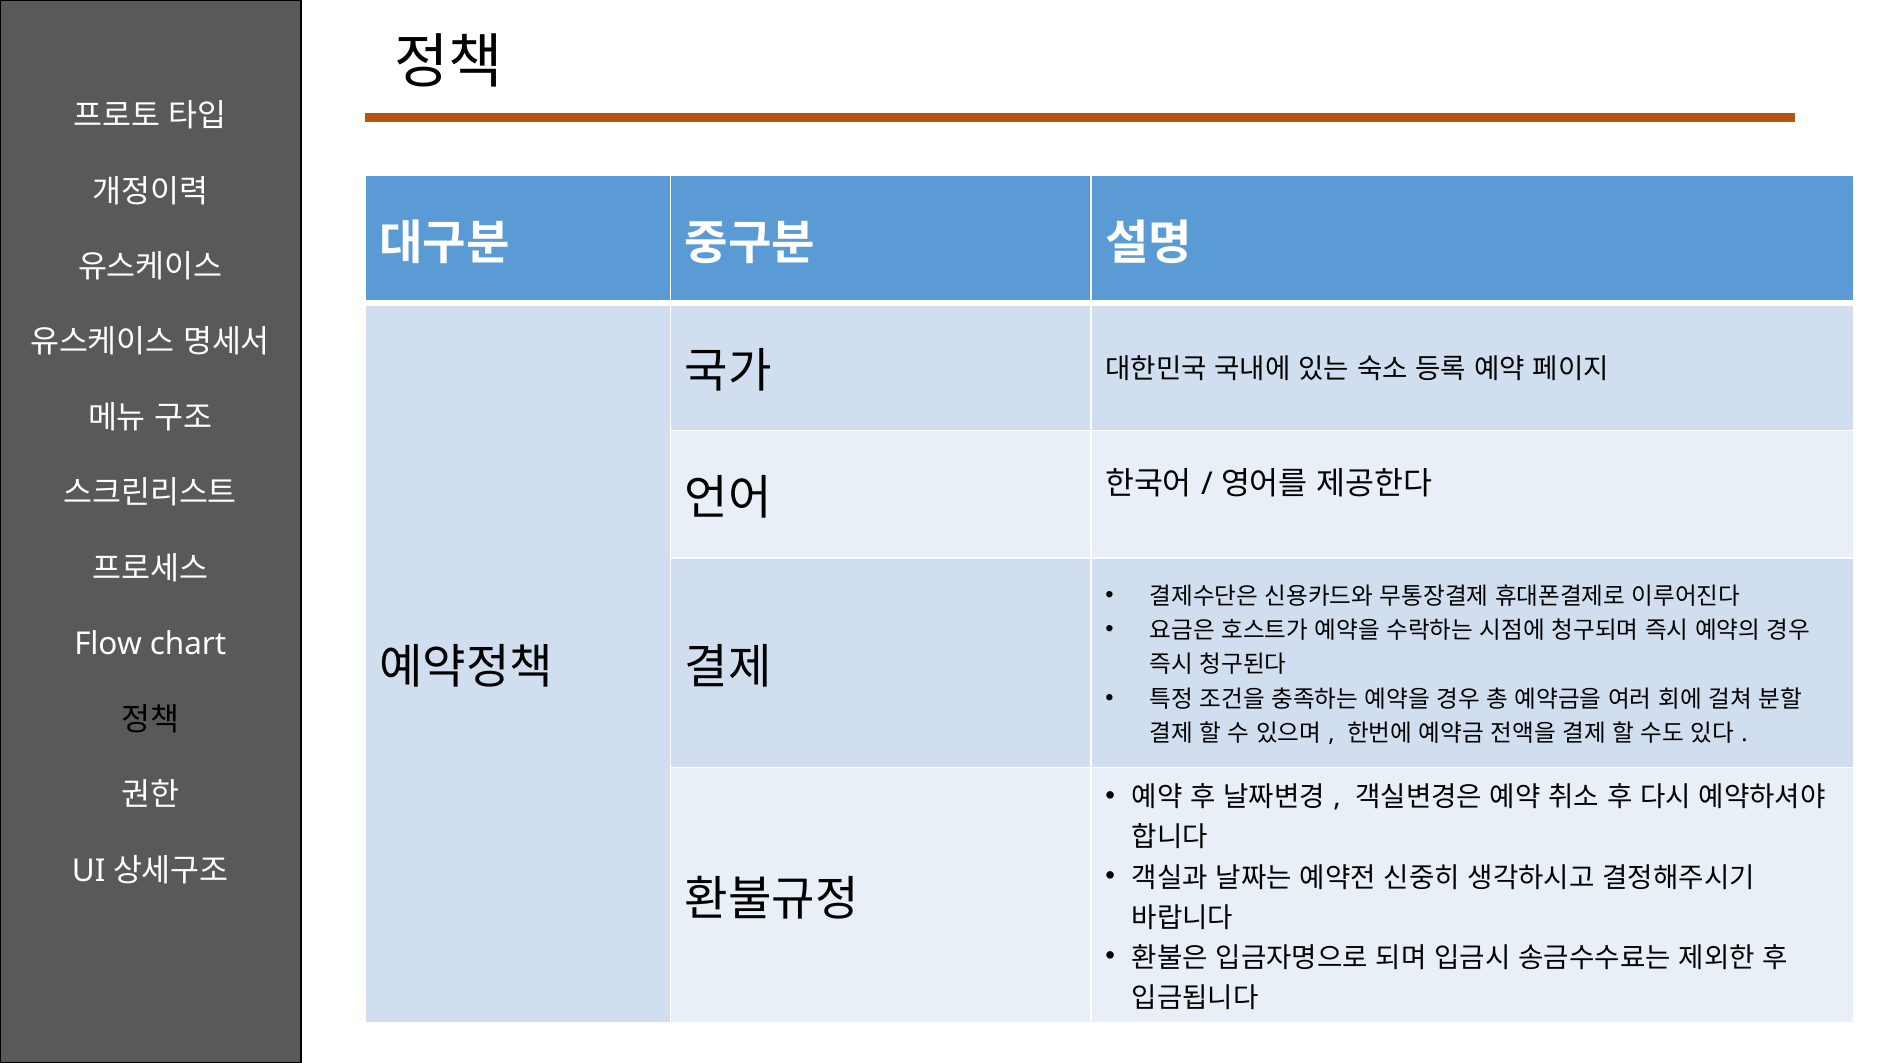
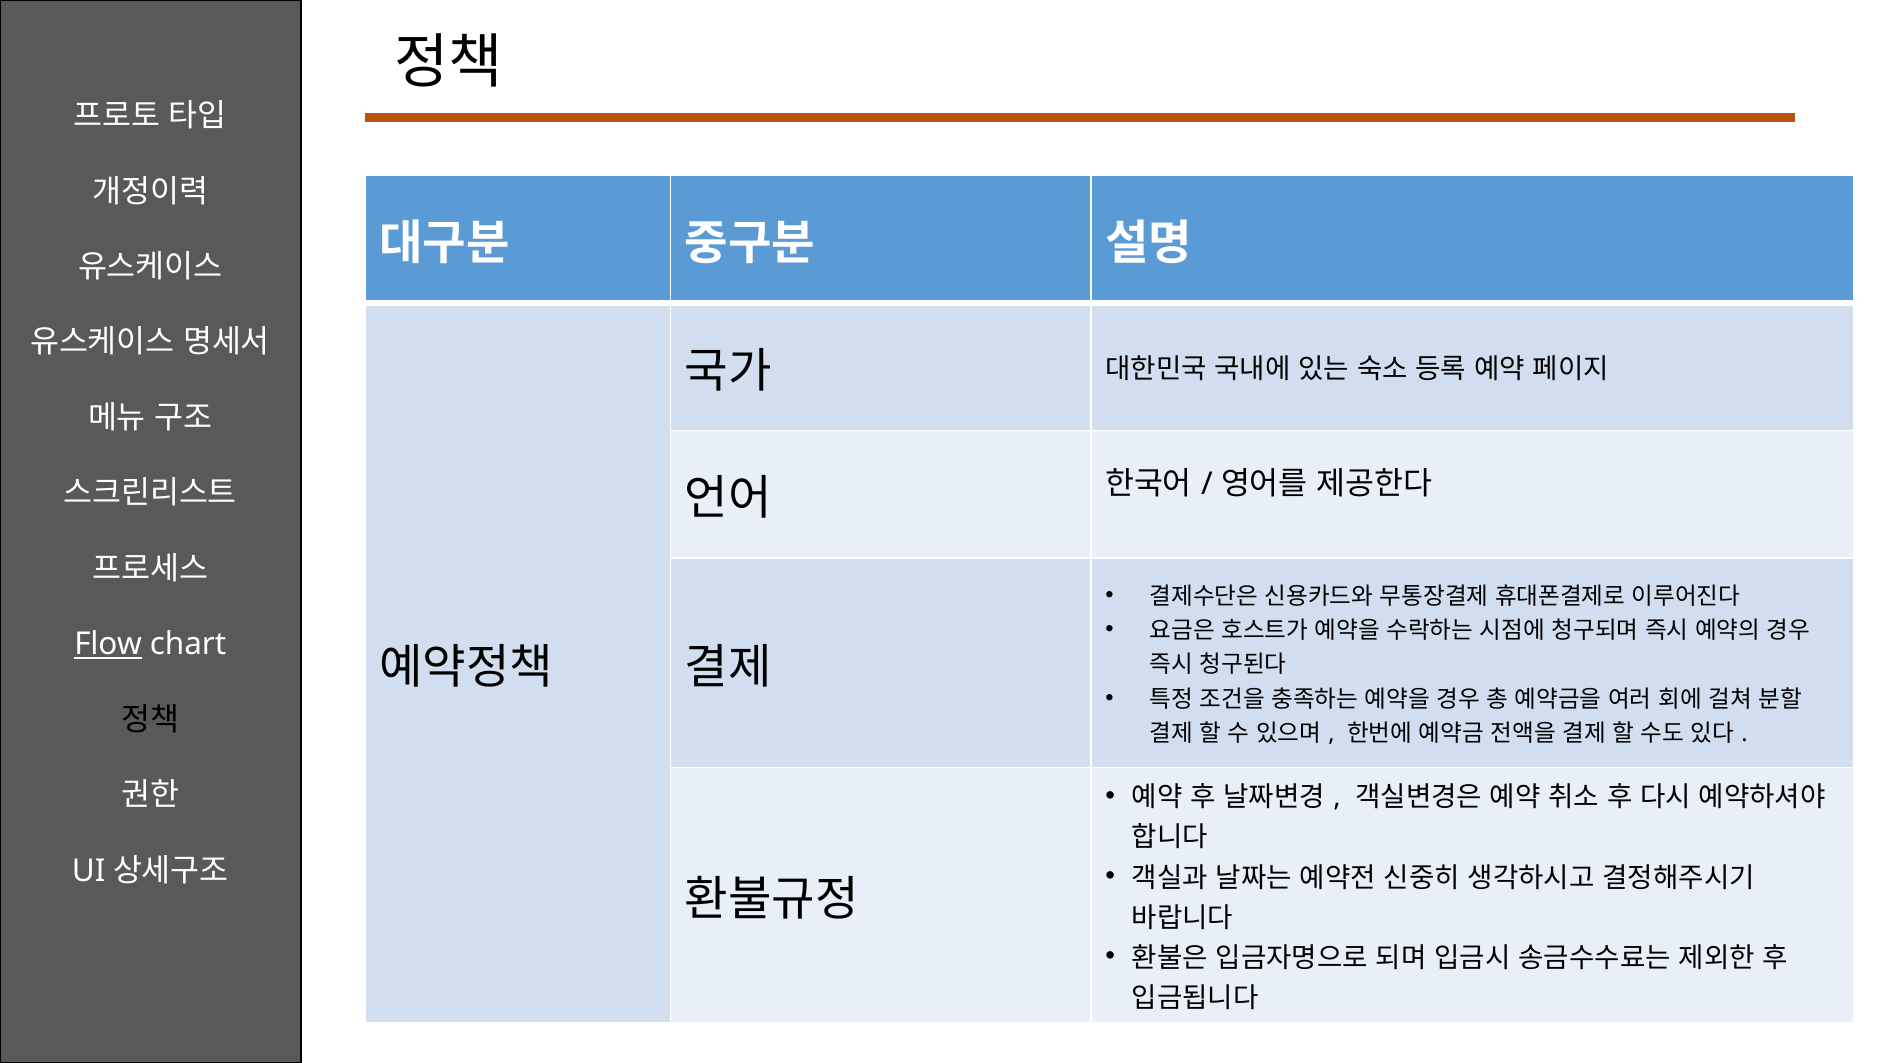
Flow underline: none -> present
